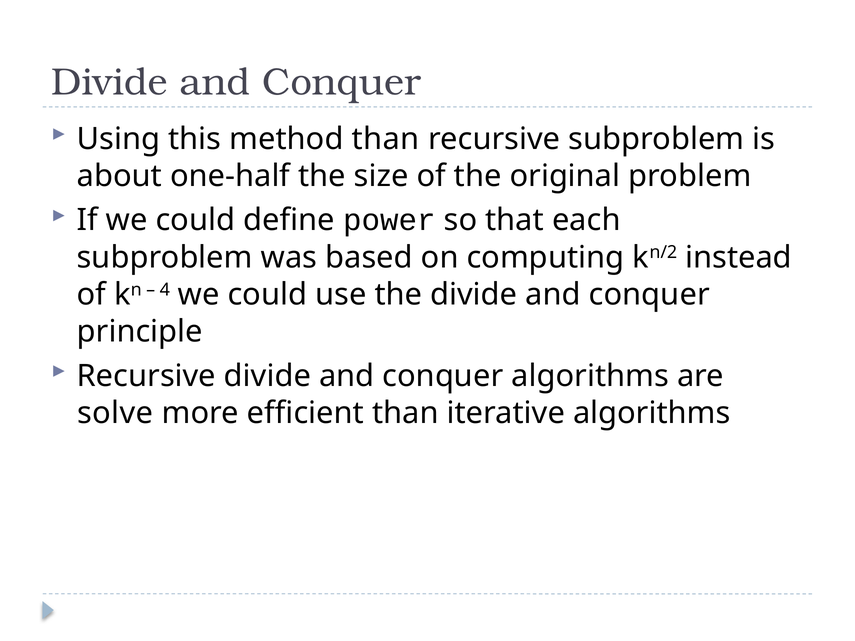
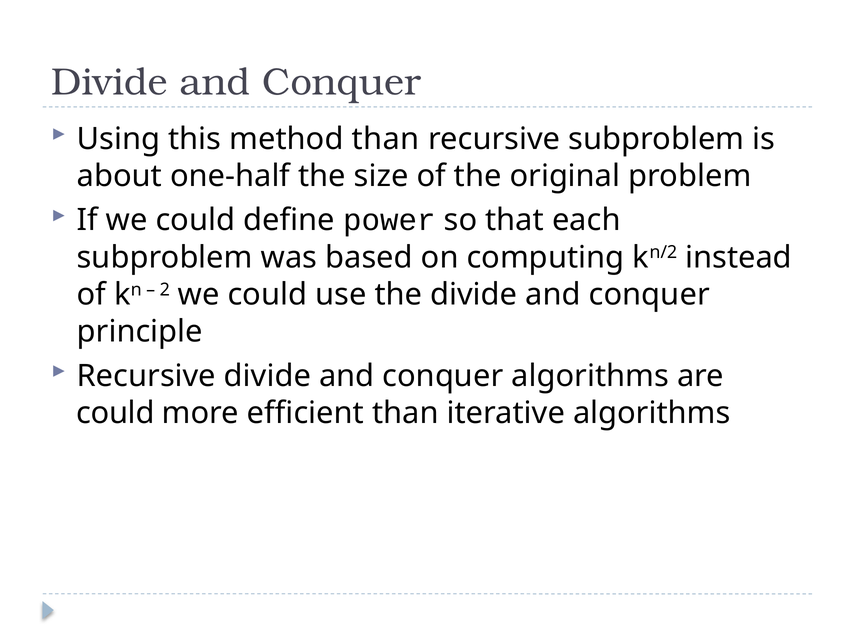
4: 4 -> 2
solve at (115, 413): solve -> could
